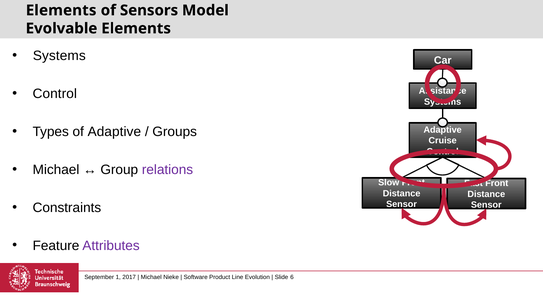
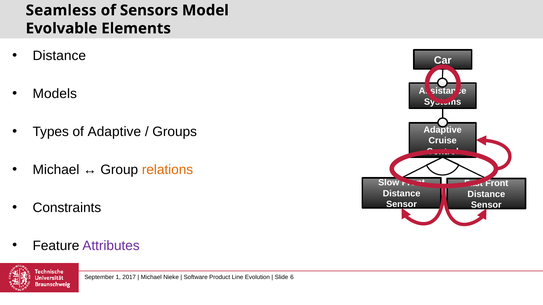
Elements at (61, 10): Elements -> Seamless
Systems at (59, 56): Systems -> Distance
Control at (55, 94): Control -> Models
relations colour: purple -> orange
